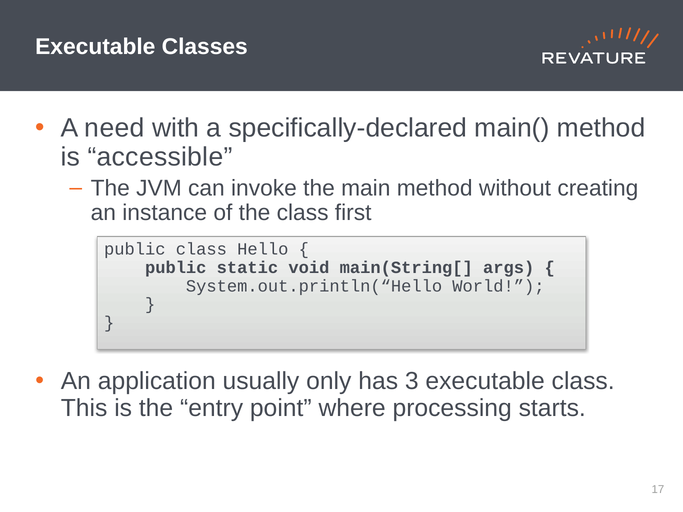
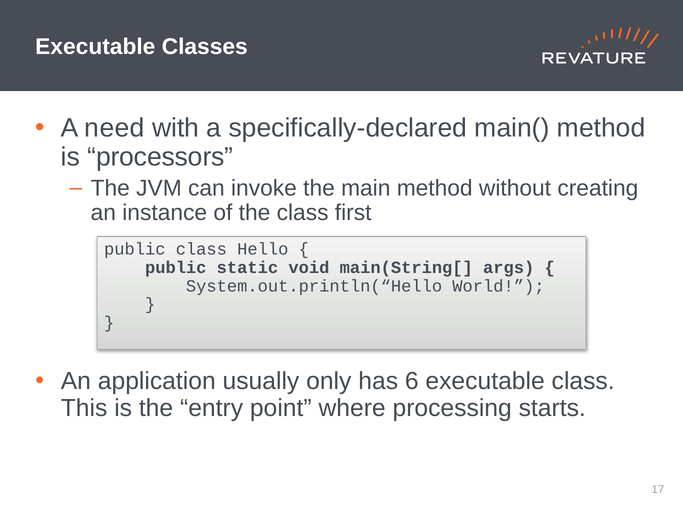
accessible: accessible -> processors
3: 3 -> 6
